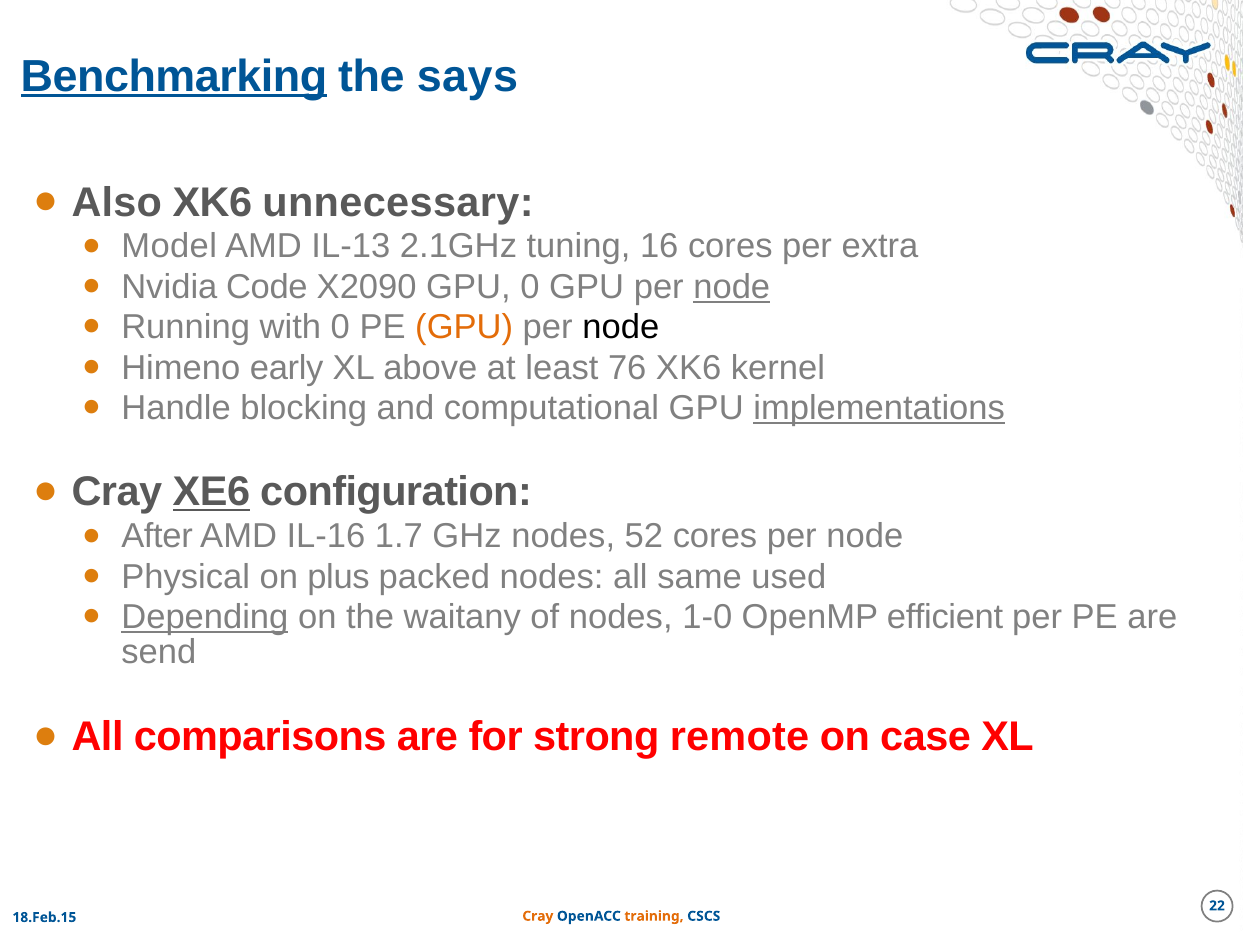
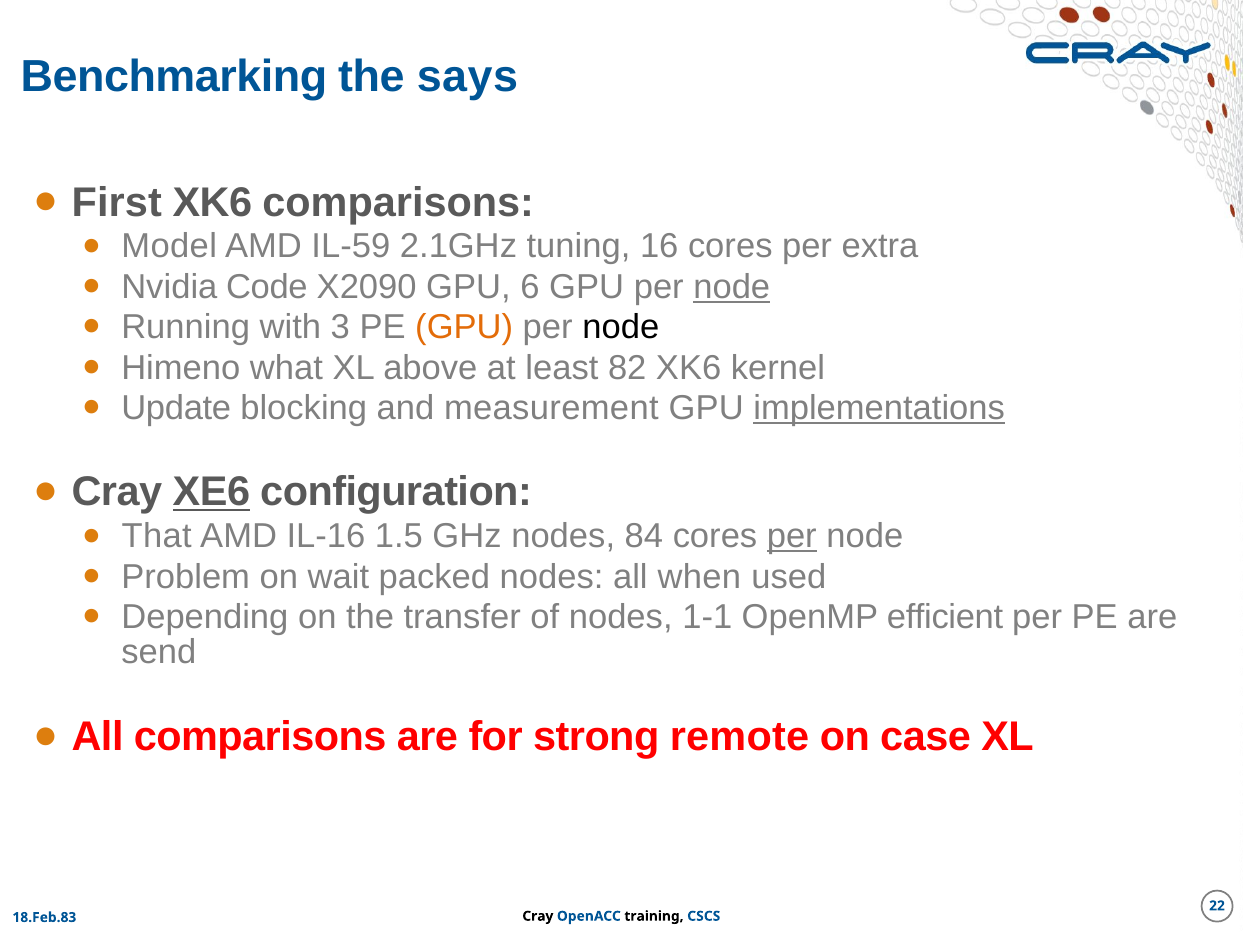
Benchmarking underline: present -> none
Also: Also -> First
XK6 unnecessary: unnecessary -> comparisons
IL-13: IL-13 -> IL-59
GPU 0: 0 -> 6
with 0: 0 -> 3
early: early -> what
76: 76 -> 82
Handle: Handle -> Update
computational: computational -> measurement
After: After -> That
1.7: 1.7 -> 1.5
52: 52 -> 84
per at (792, 536) underline: none -> present
Physical: Physical -> Problem
plus: plus -> wait
same: same -> when
Depending underline: present -> none
waitany: waitany -> transfer
1-0: 1-0 -> 1-1
Cray at (538, 916) colour: orange -> black
training colour: orange -> black
18.Feb.15: 18.Feb.15 -> 18.Feb.83
